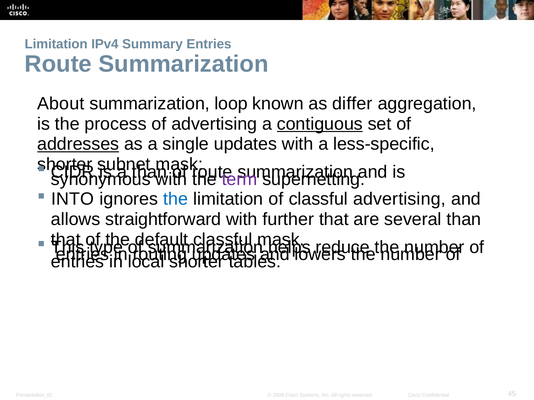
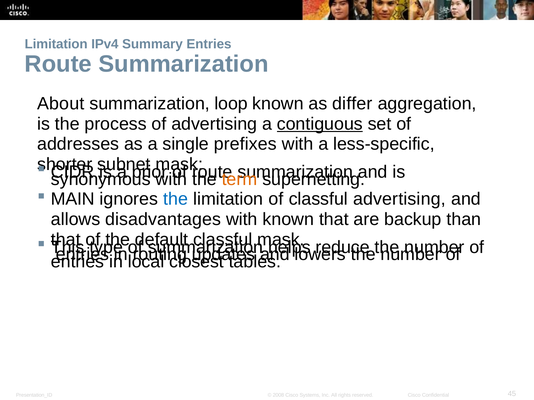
addresses underline: present -> none
single updates: updates -> prefixes
than at (150, 172): than -> prior
term colour: purple -> orange
INTO: INTO -> MAIN
straightforward: straightforward -> disadvantages
with further: further -> known
several: several -> backup
shorter at (197, 262): shorter -> closest
